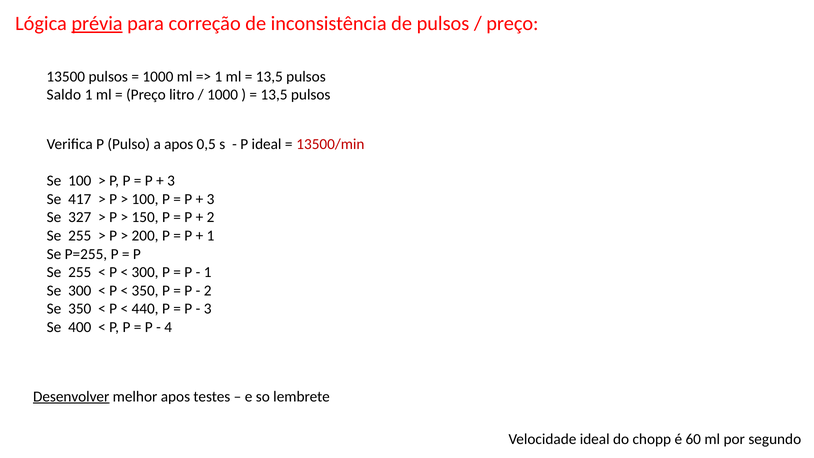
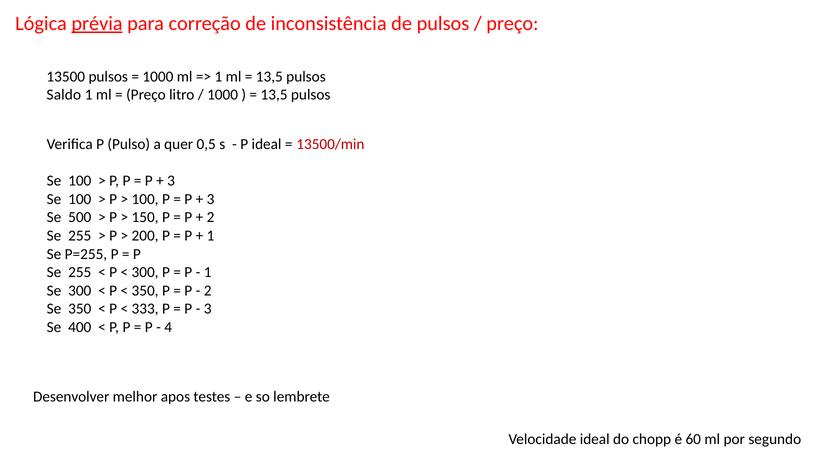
a apos: apos -> quer
417 at (80, 199): 417 -> 100
327: 327 -> 500
440: 440 -> 333
Desenvolver underline: present -> none
